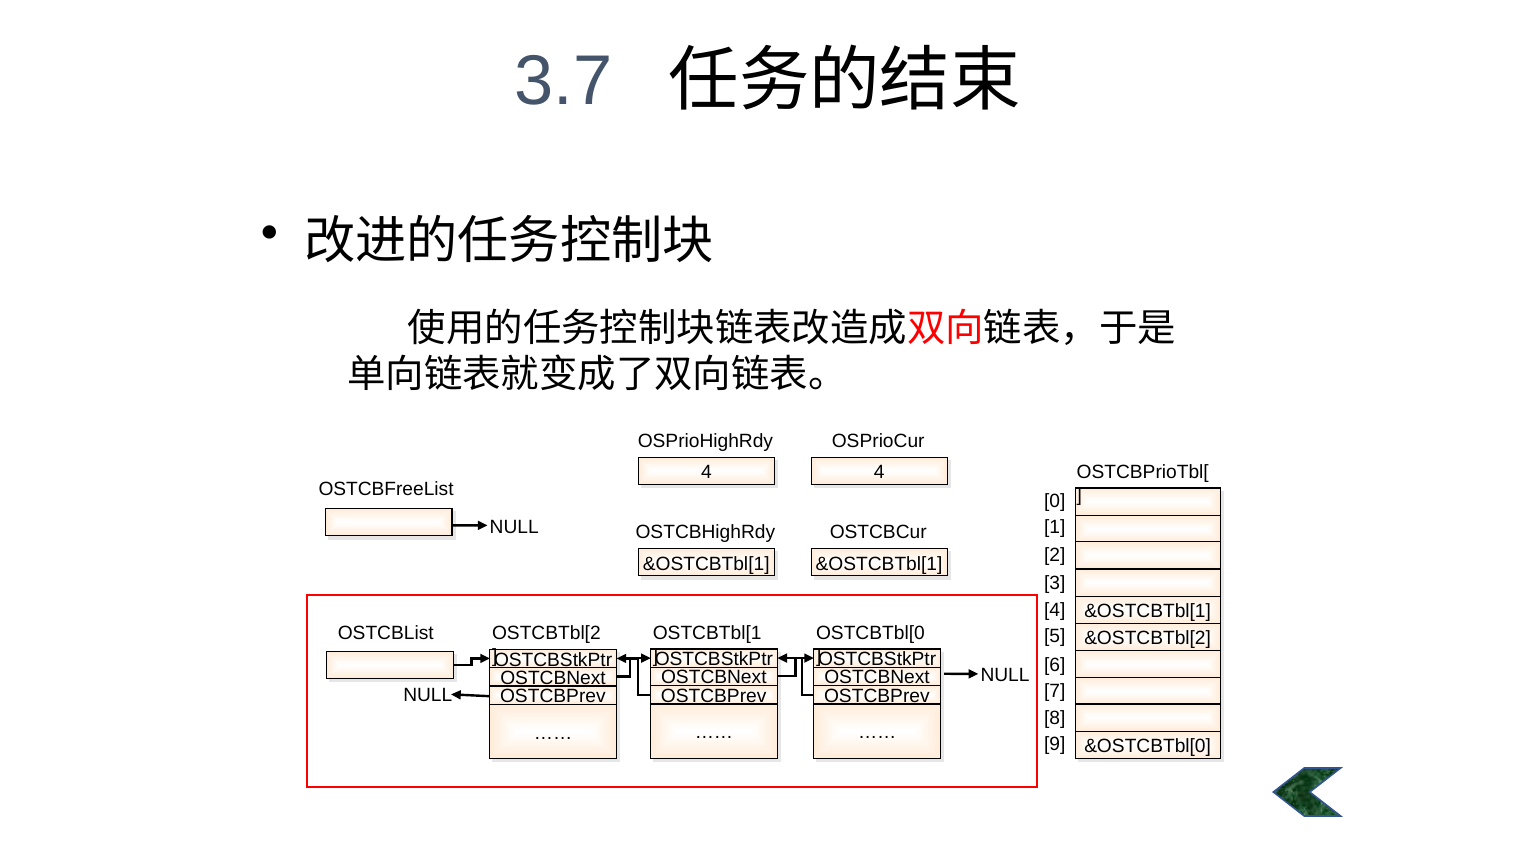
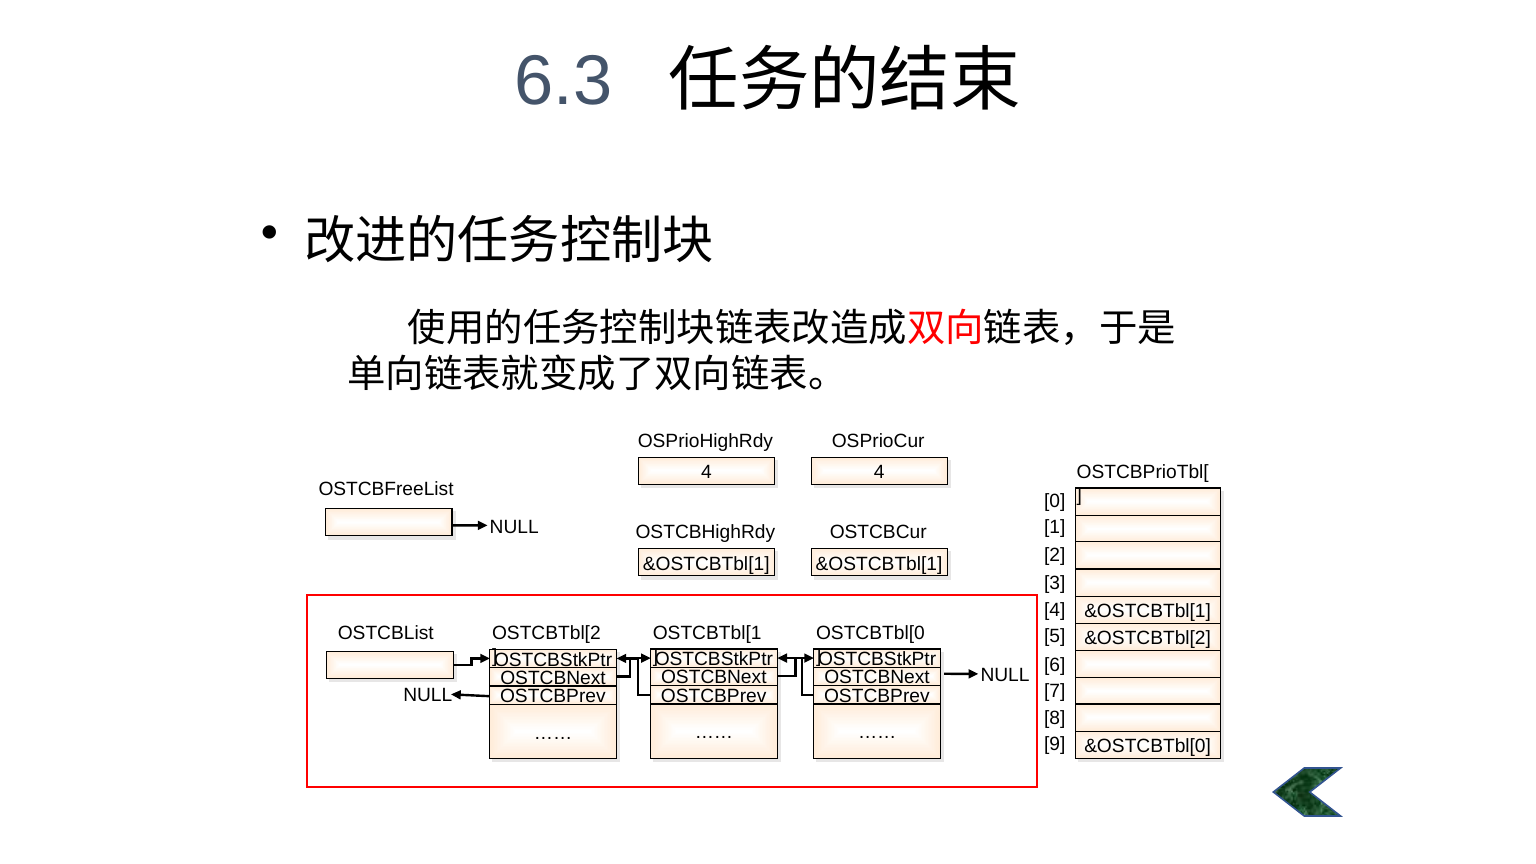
3.7: 3.7 -> 6.3
